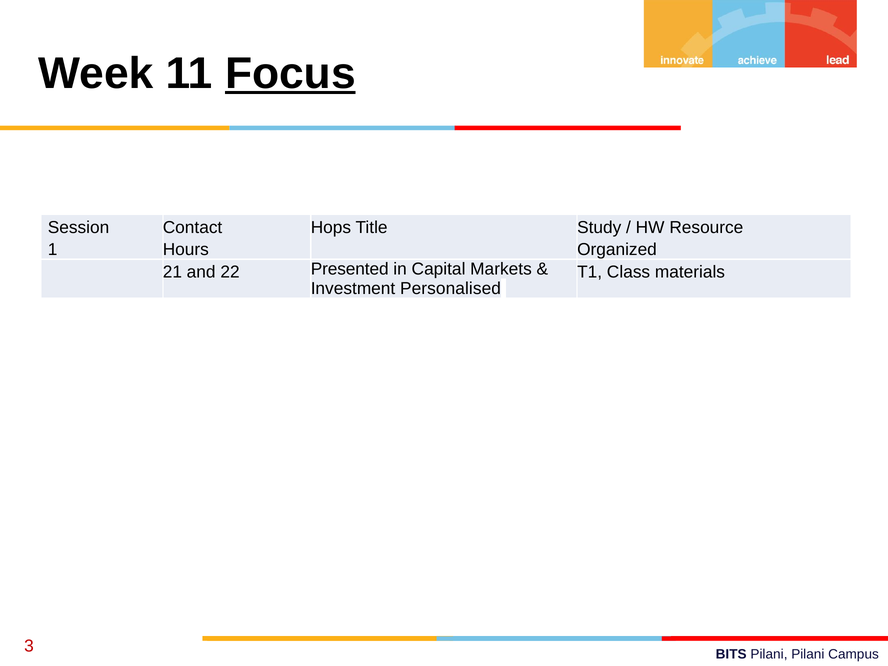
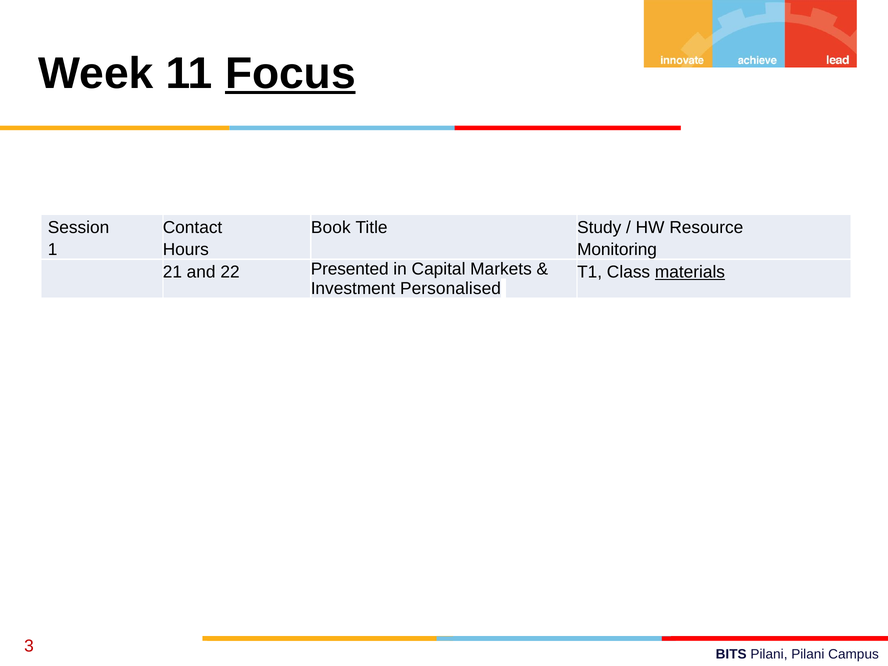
Hops: Hops -> Book
Organized: Organized -> Monitoring
materials underline: none -> present
